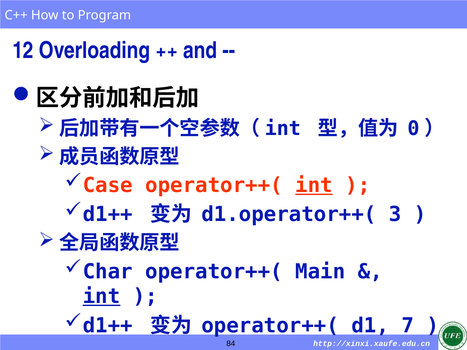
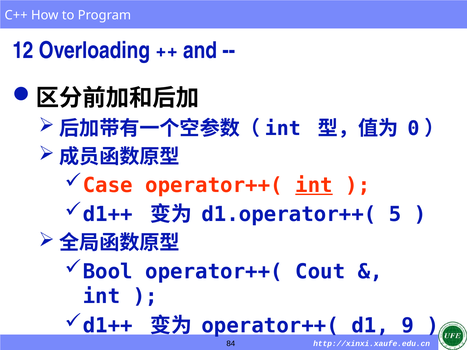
3: 3 -> 5
Char: Char -> Bool
Main: Main -> Cout
int at (102, 297) underline: present -> none
7: 7 -> 9
